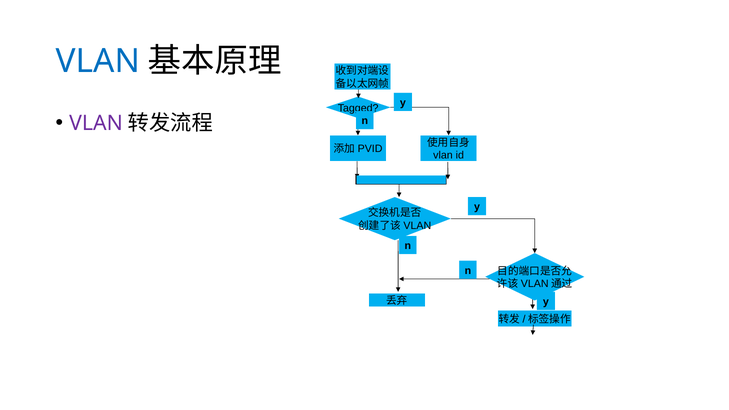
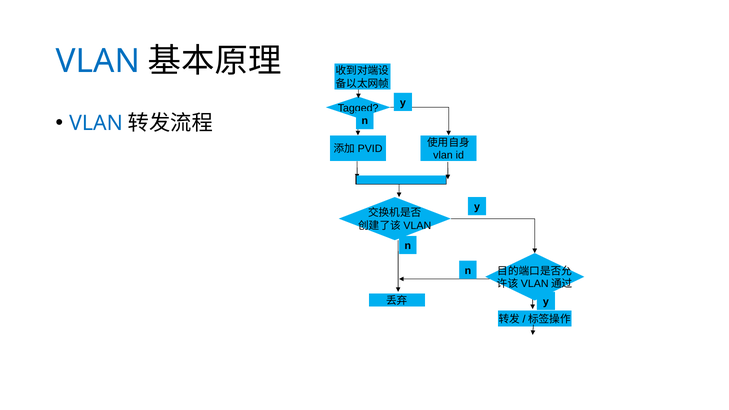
VLAN at (96, 123) colour: purple -> blue
